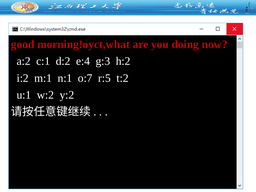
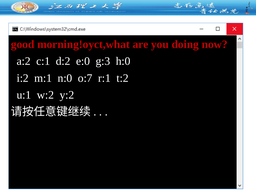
e:4: e:4 -> e:0
h:2: h:2 -> h:0
n:1: n:1 -> n:0
r:5: r:5 -> r:1
